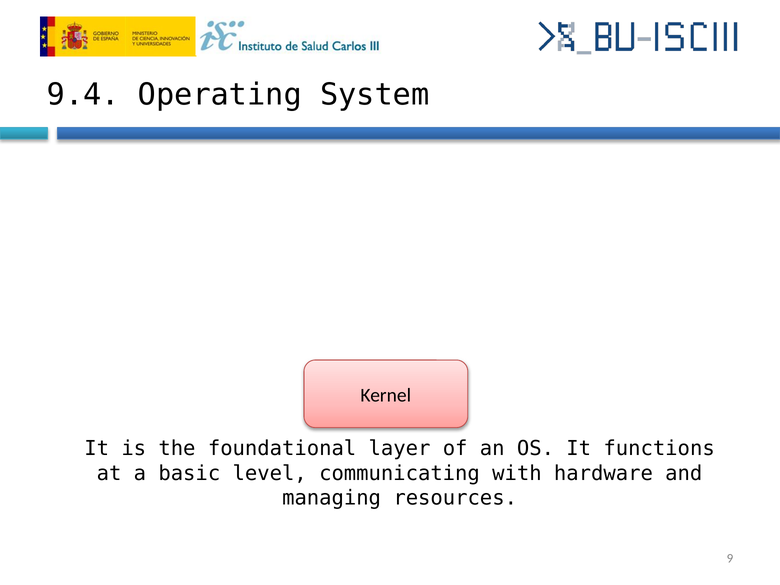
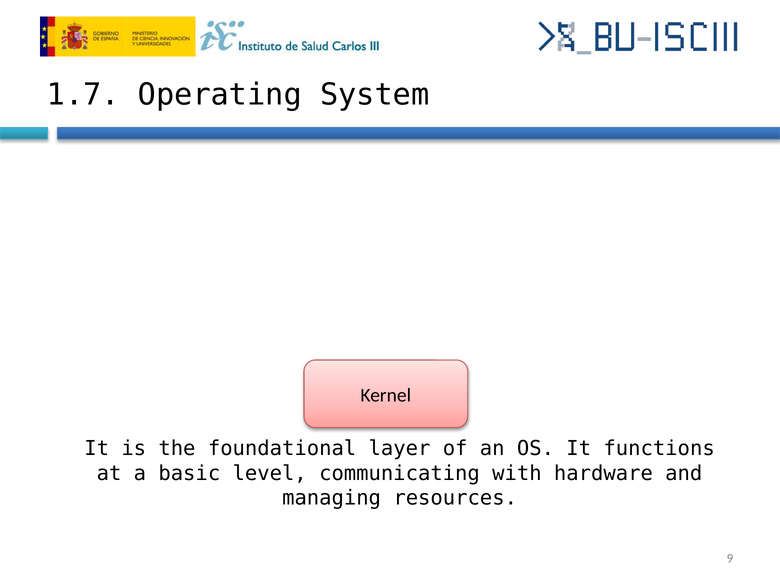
9.4: 9.4 -> 1.7
